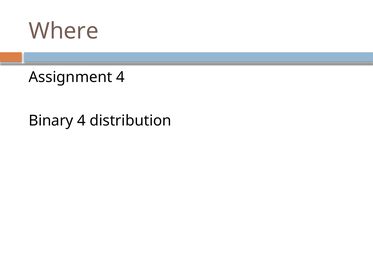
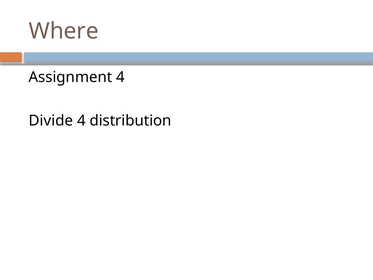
Binary: Binary -> Divide
